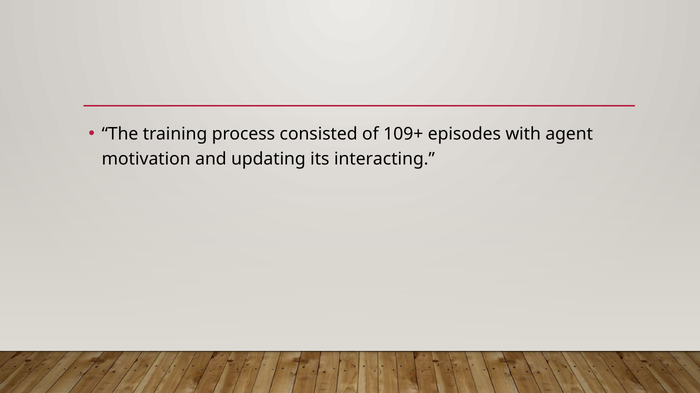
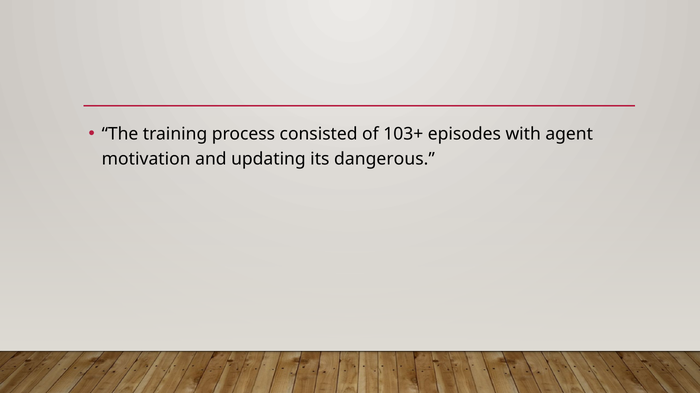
109+: 109+ -> 103+
interacting: interacting -> dangerous
